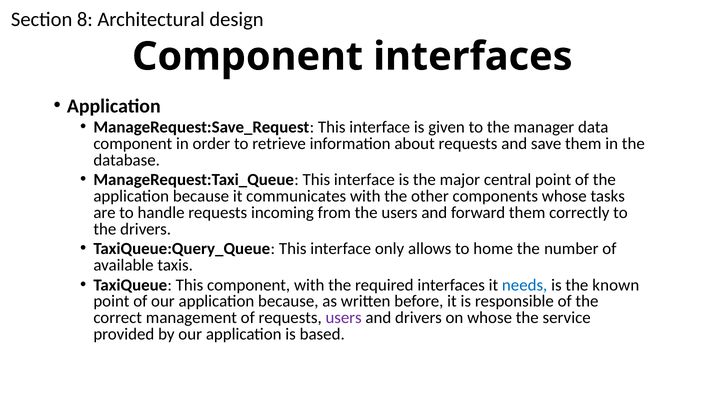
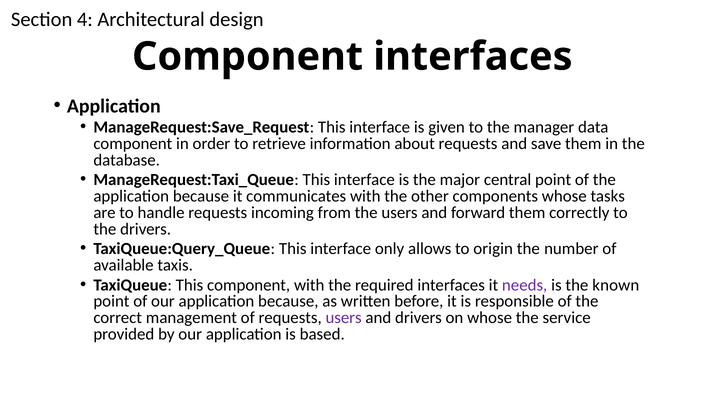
8: 8 -> 4
home: home -> origin
needs colour: blue -> purple
